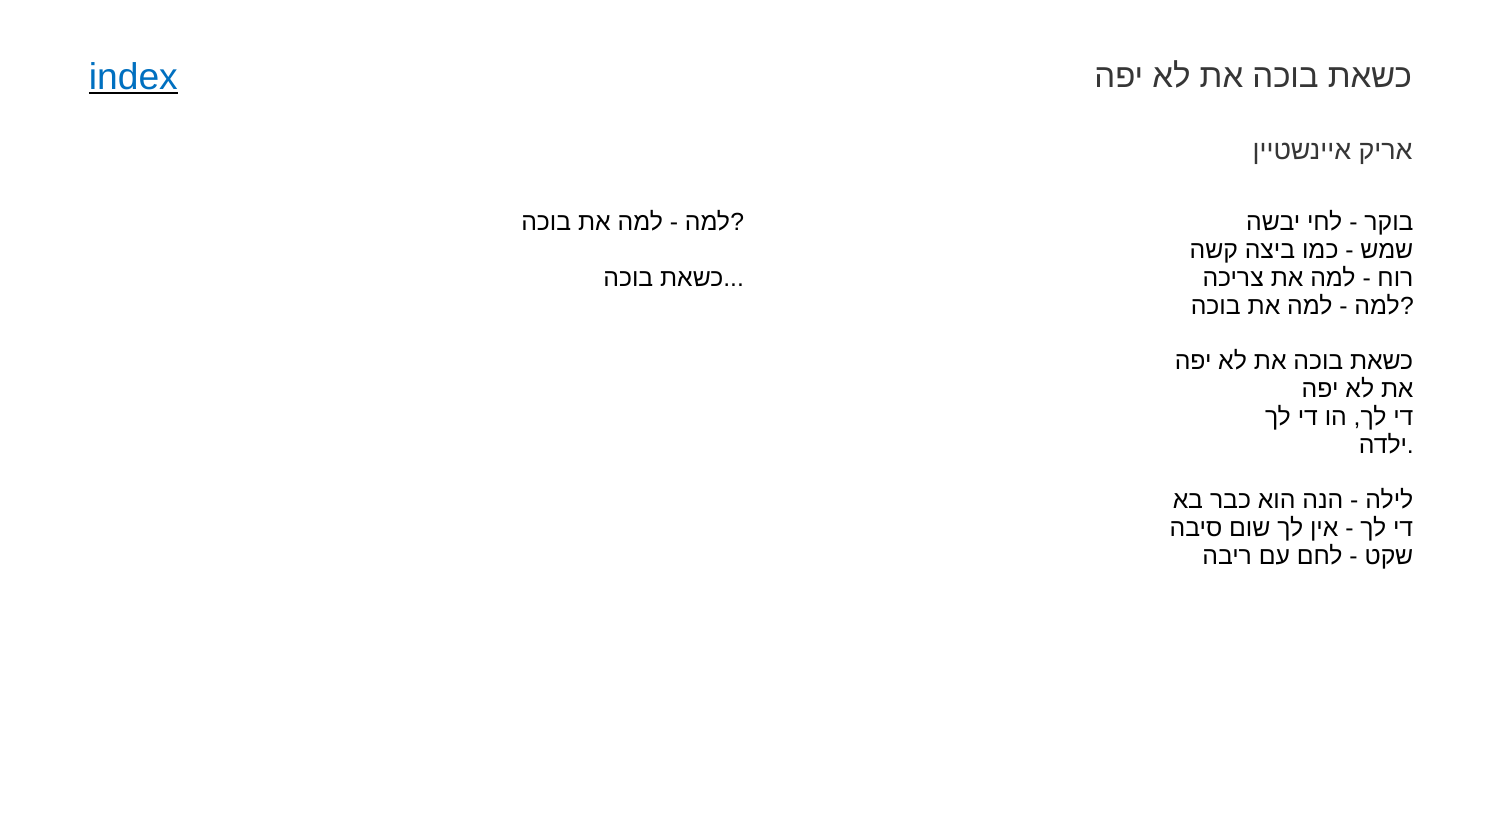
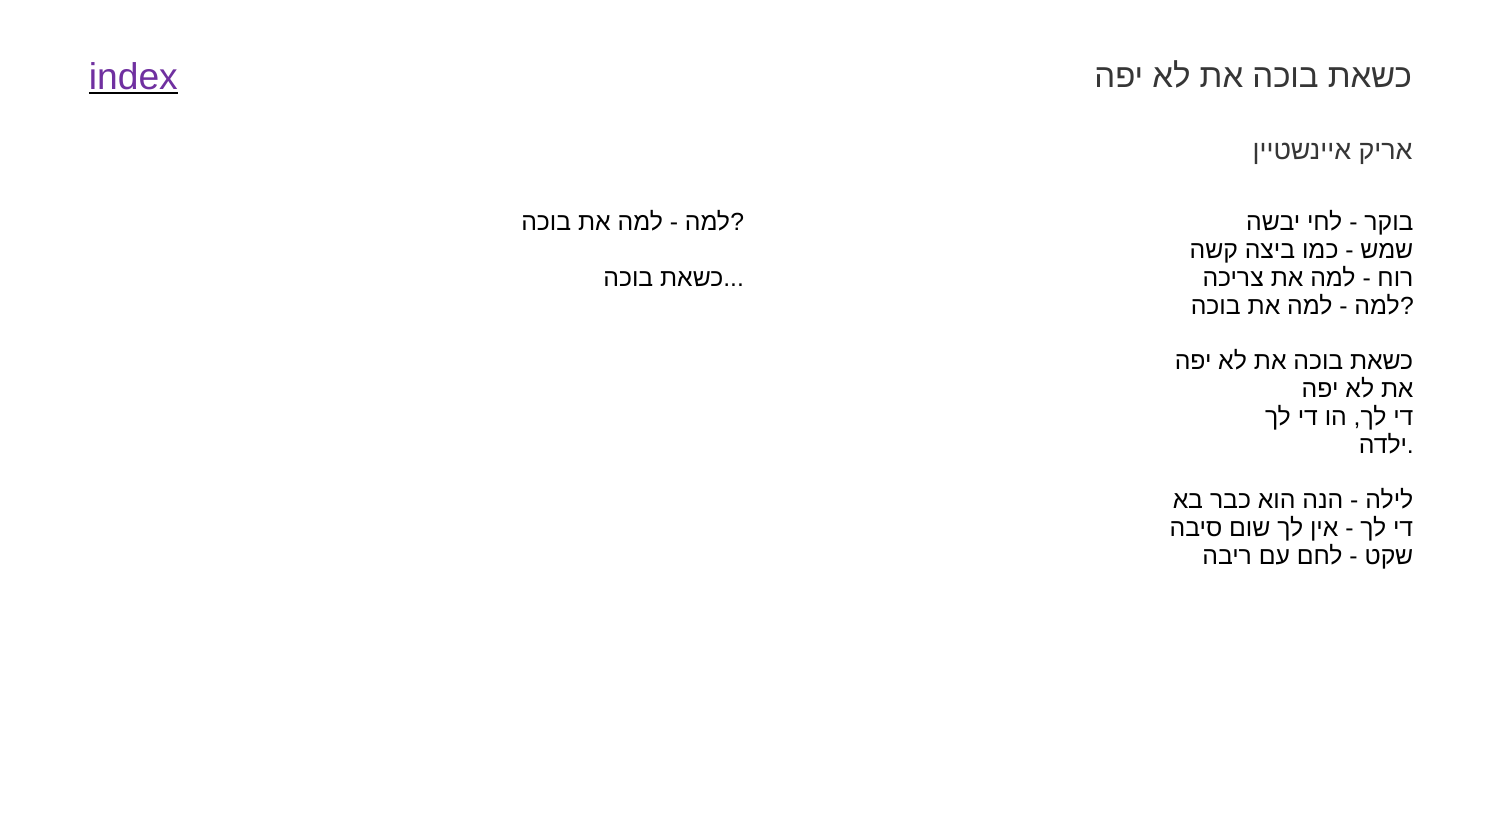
index colour: blue -> purple
